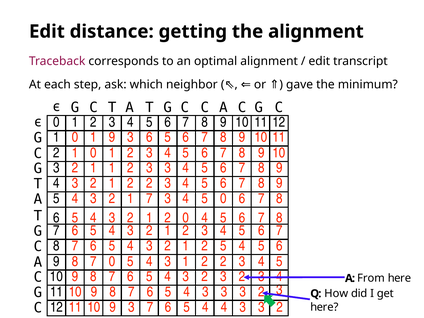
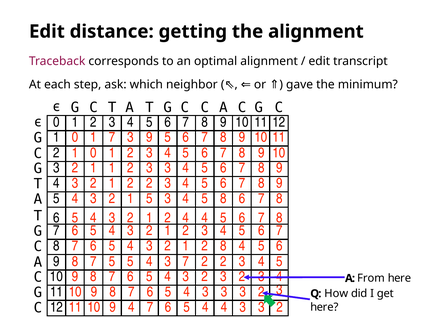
1 9: 9 -> 7
3 6: 6 -> 9
1 7: 7 -> 5
5 0: 0 -> 8
2 0: 0 -> 4
2 5: 5 -> 8
7 0: 0 -> 5
3 1: 1 -> 7
10 9 3: 3 -> 4
